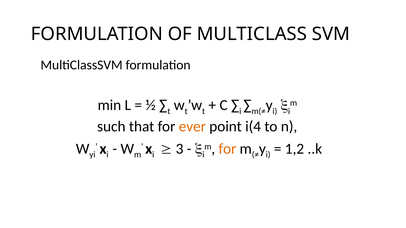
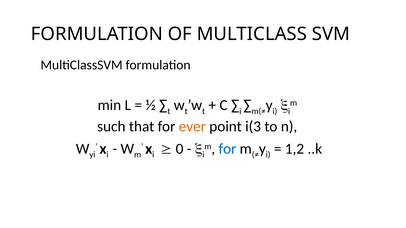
i(4: i(4 -> i(3
3: 3 -> 0
for at (227, 149) colour: orange -> blue
